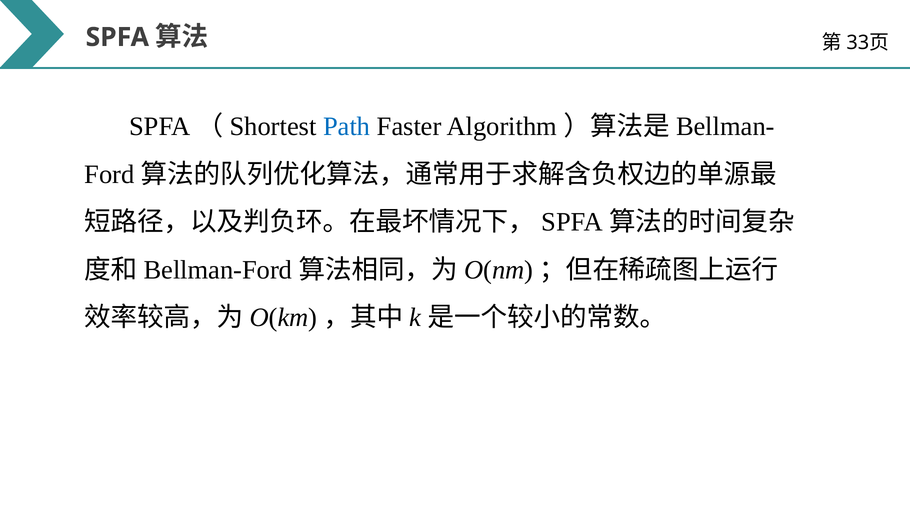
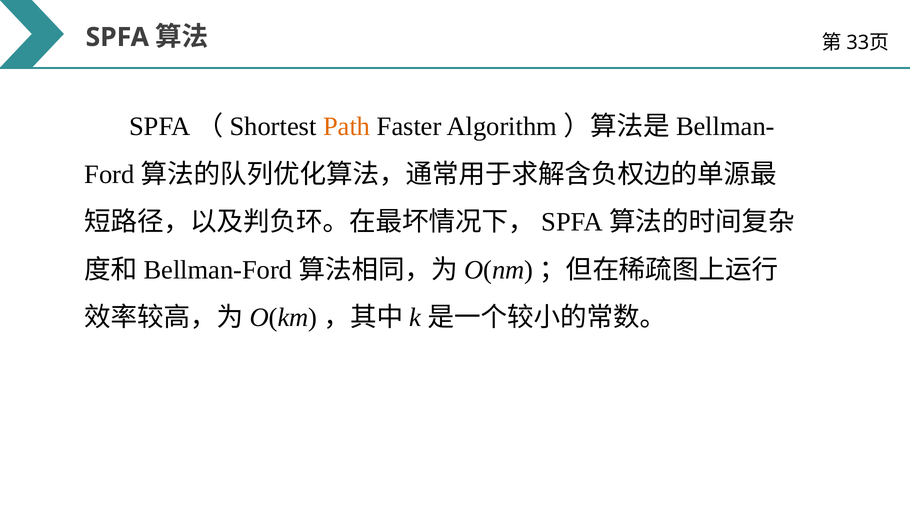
Path colour: blue -> orange
